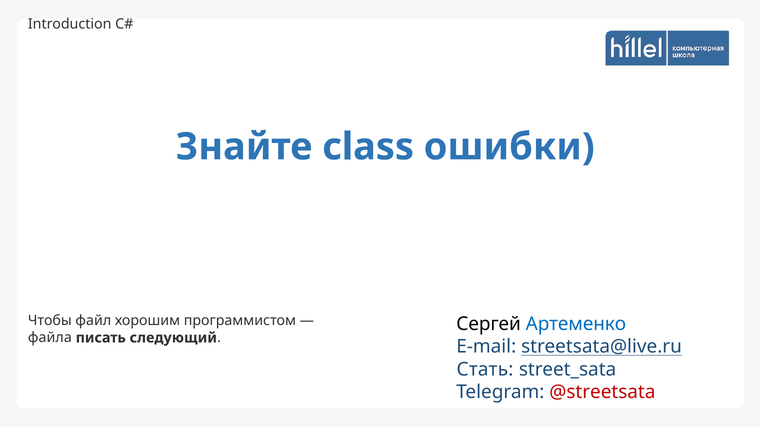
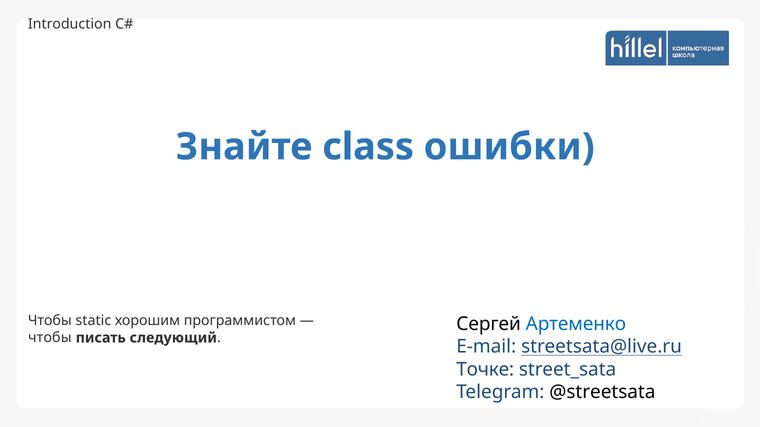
файл: файл -> static
файла at (50, 338): файла -> чтобы
Стать: Стать -> Точке
@streetsata colour: red -> black
